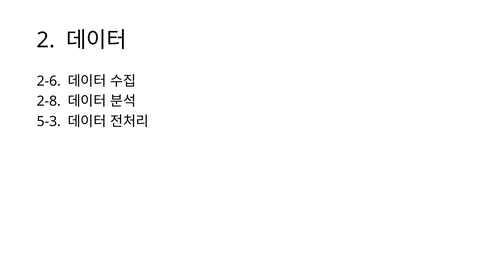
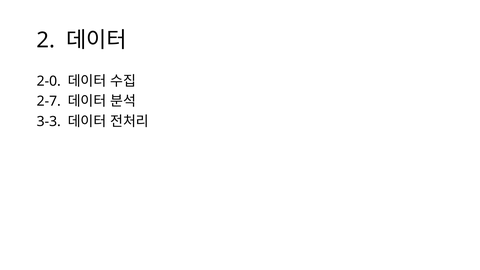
2-6: 2-6 -> 2-0
2-8: 2-8 -> 2-7
5-3: 5-3 -> 3-3
